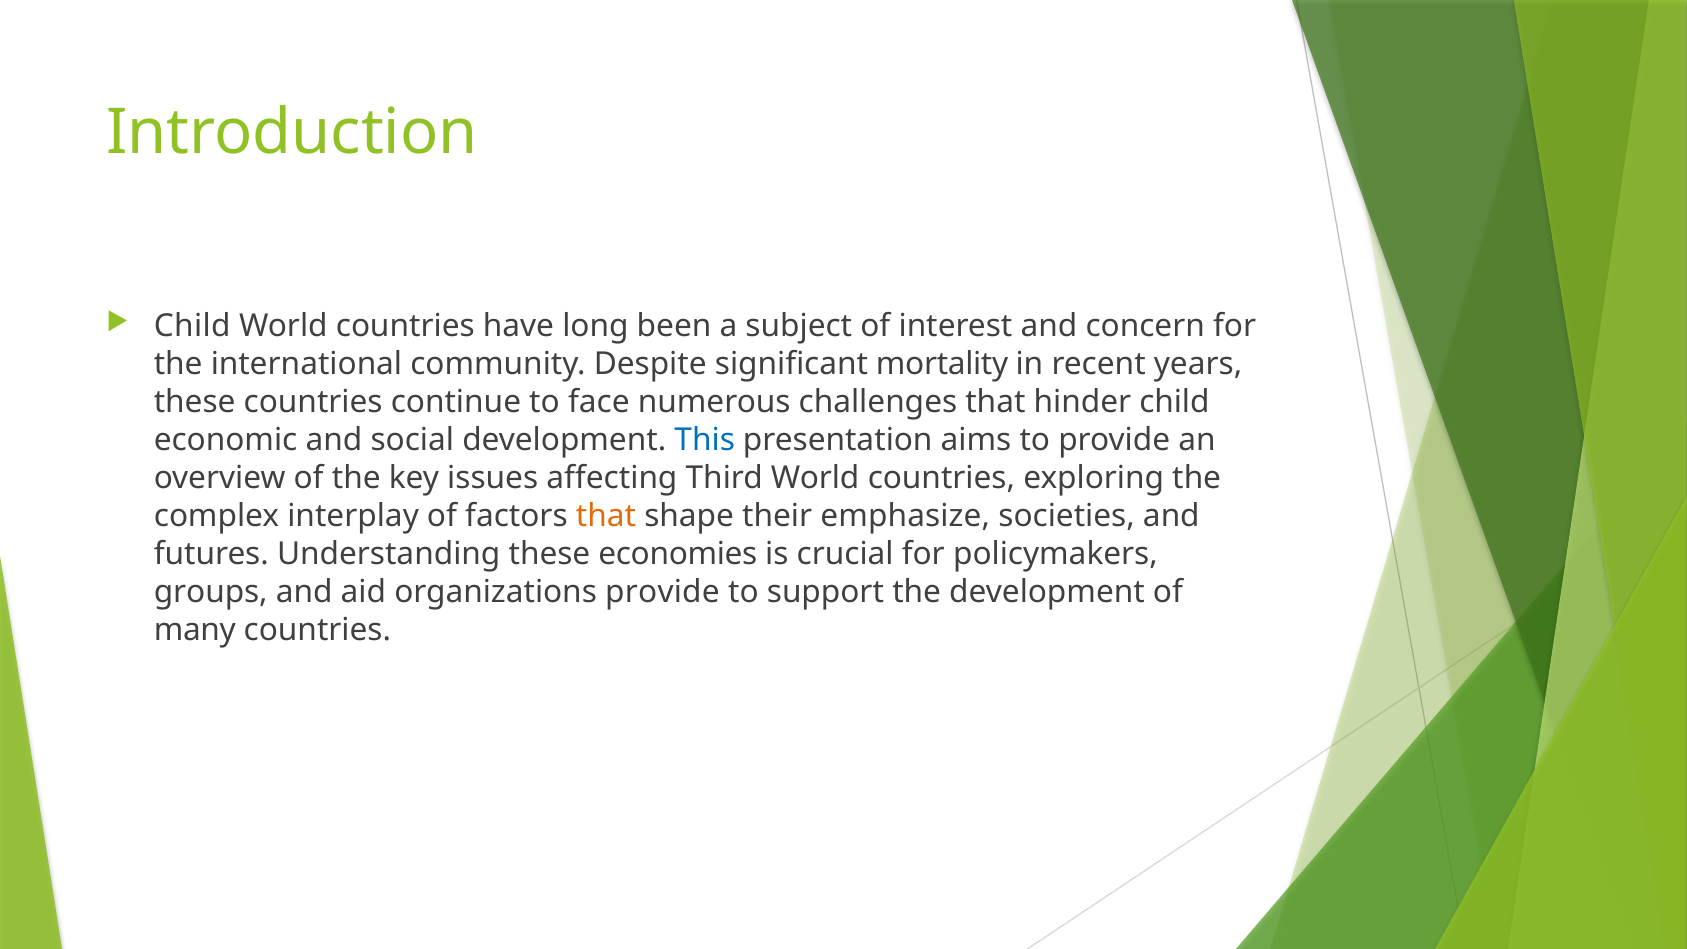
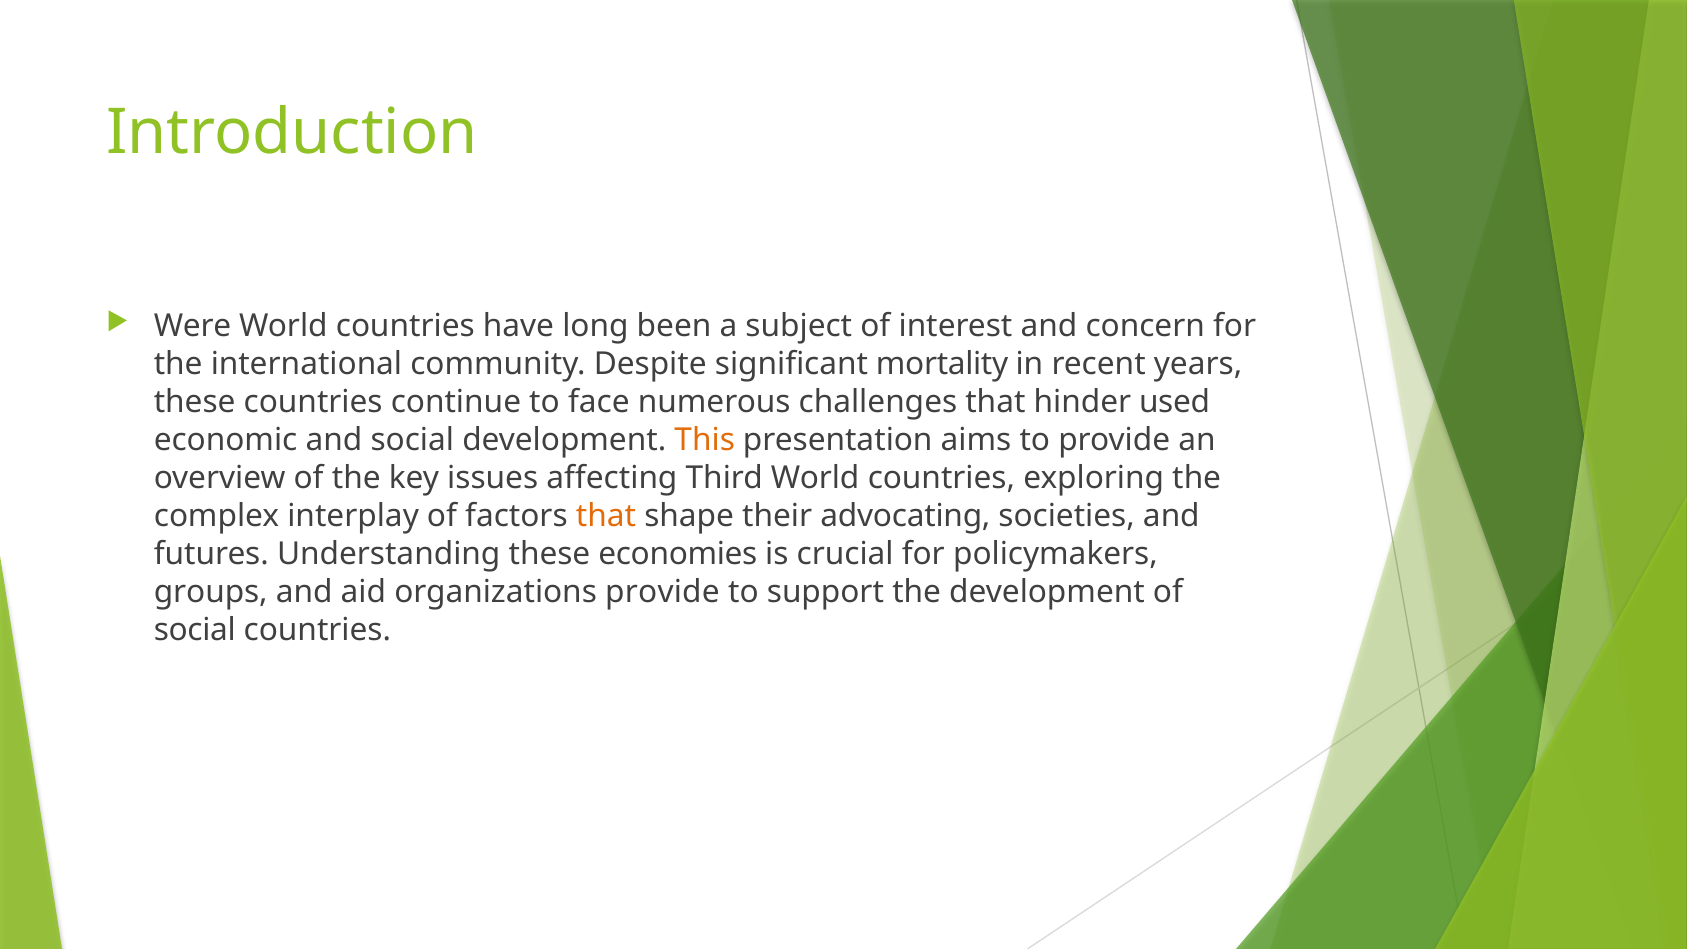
Child at (192, 326): Child -> Were
hinder child: child -> used
This colour: blue -> orange
emphasize: emphasize -> advocating
many at (195, 630): many -> social
